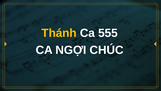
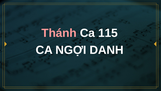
Thánh colour: yellow -> pink
555: 555 -> 115
CHÚC: CHÚC -> DANH
